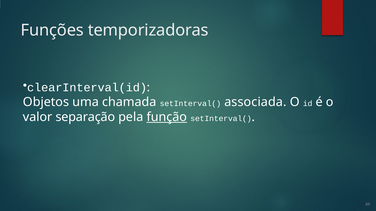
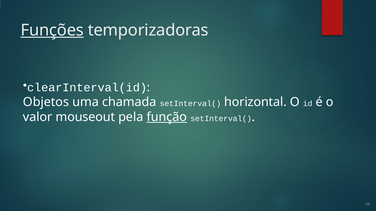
Funções underline: none -> present
associada: associada -> horizontal
separação: separação -> mouseout
